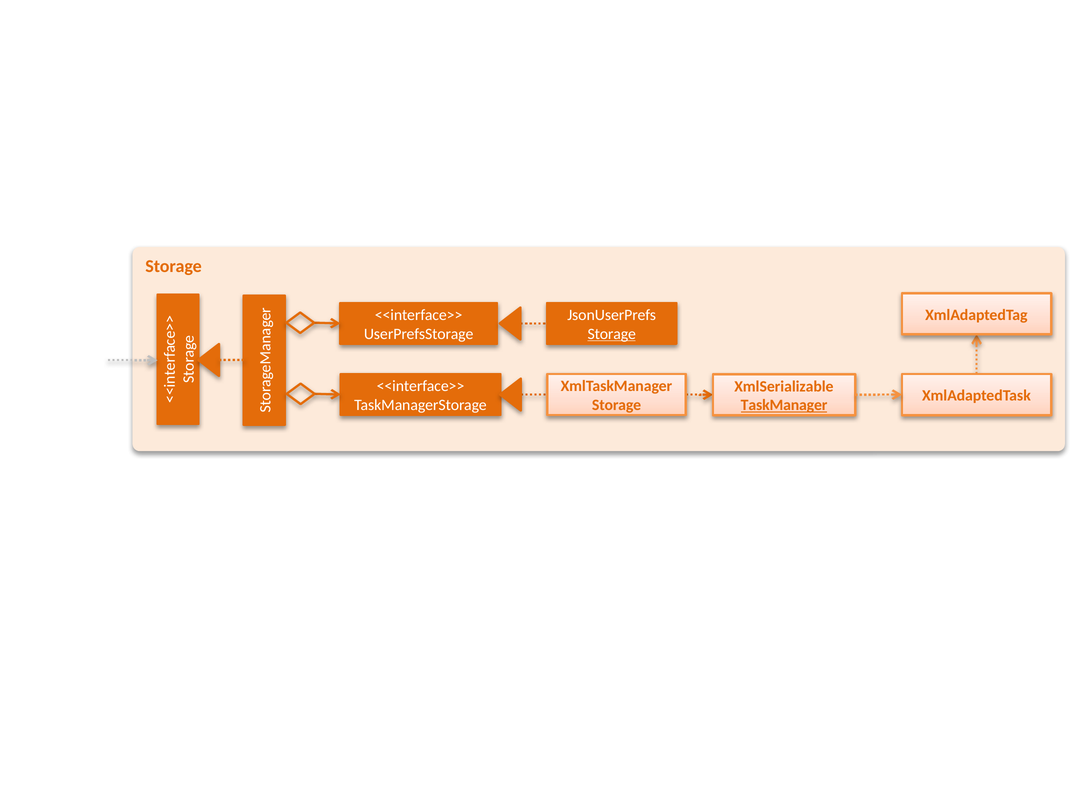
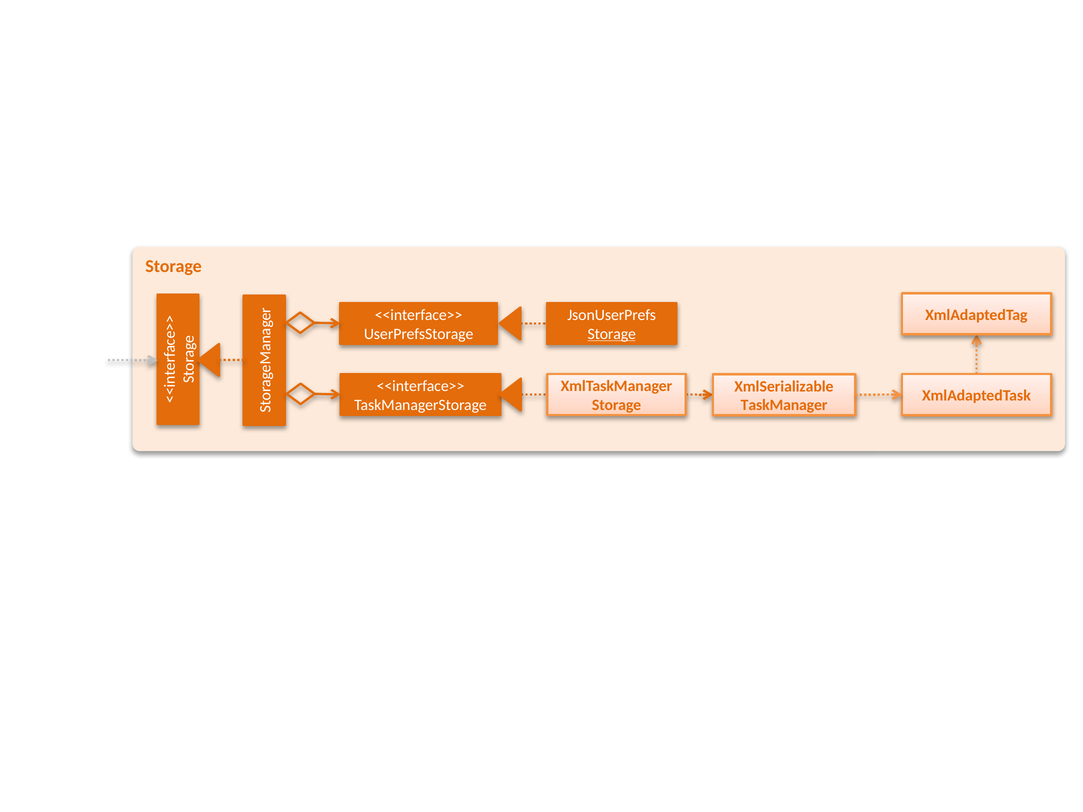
TaskManager underline: present -> none
